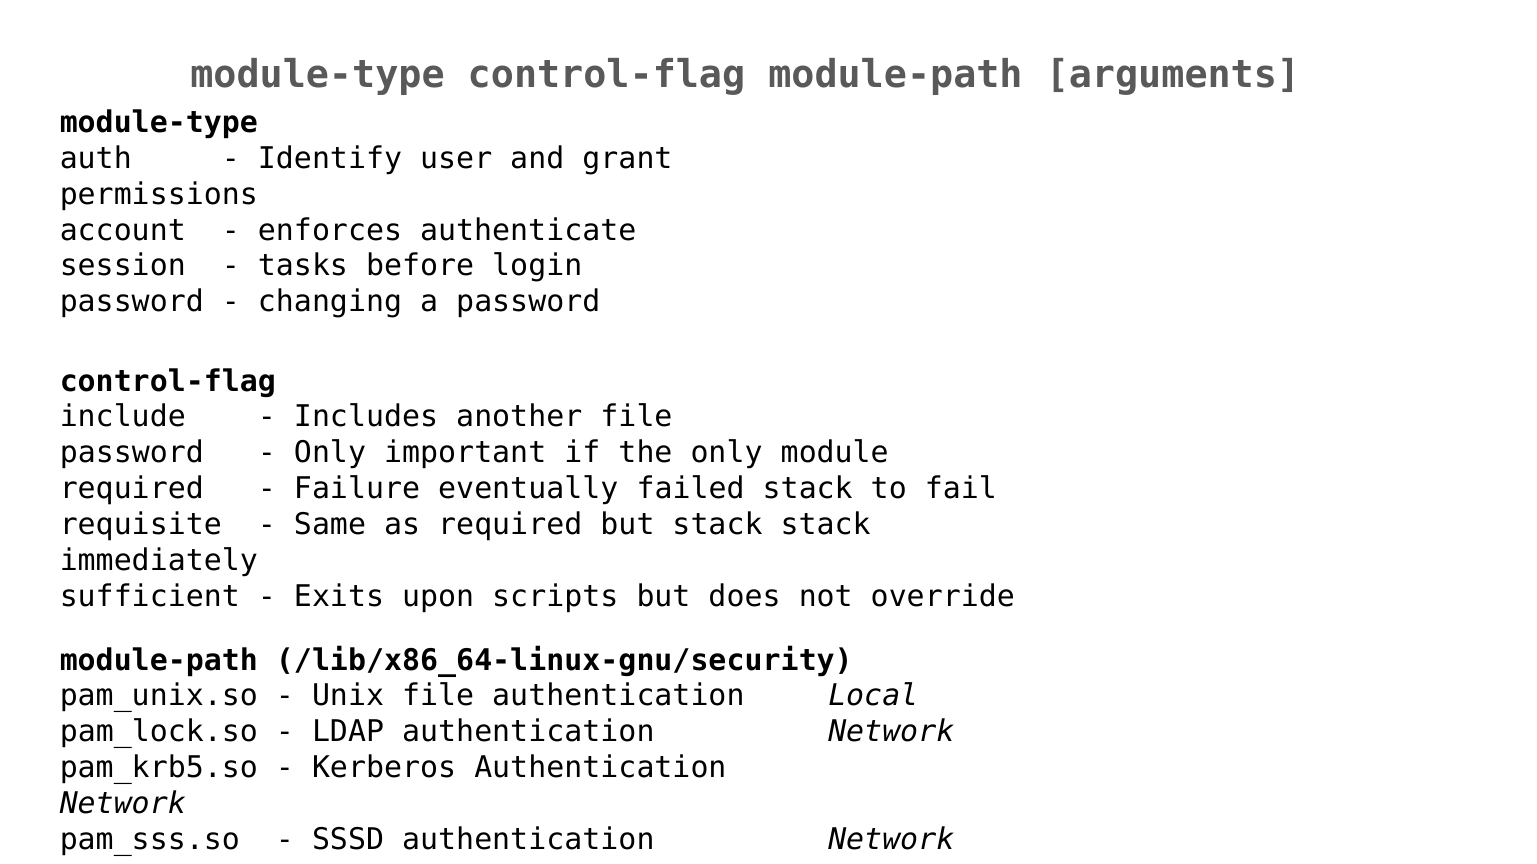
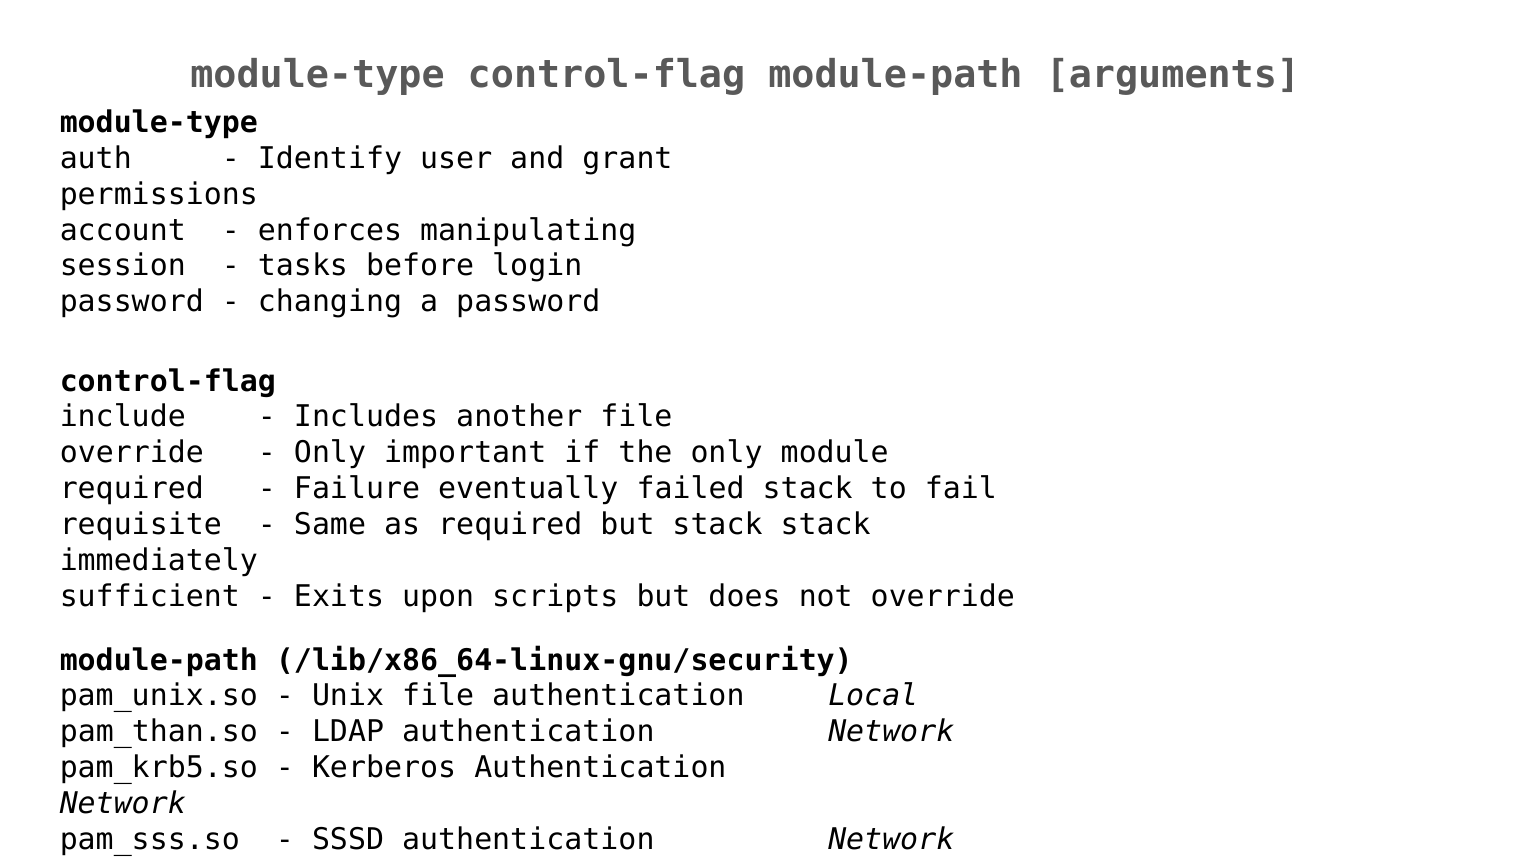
authenticate: authenticate -> manipulating
password at (132, 453): password -> override
pam_lock.so: pam_lock.so -> pam_than.so
